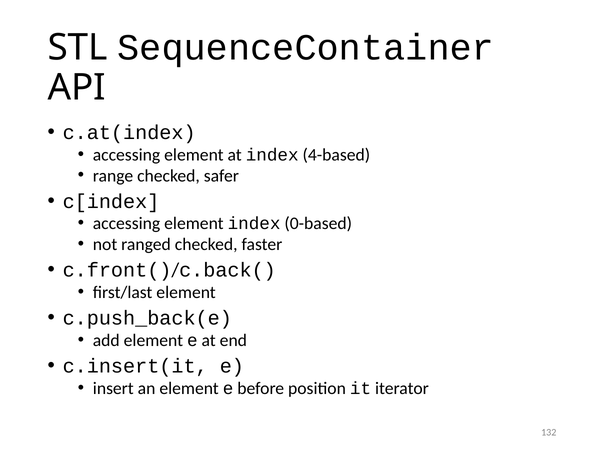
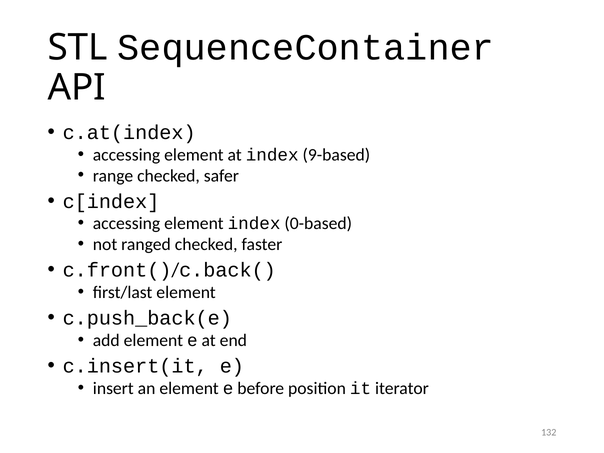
4-based: 4-based -> 9-based
